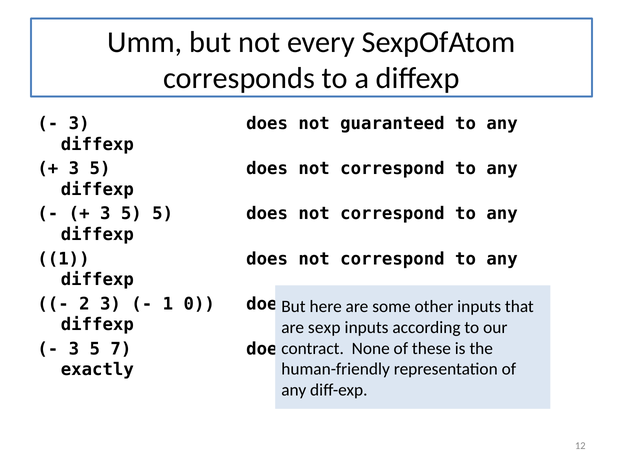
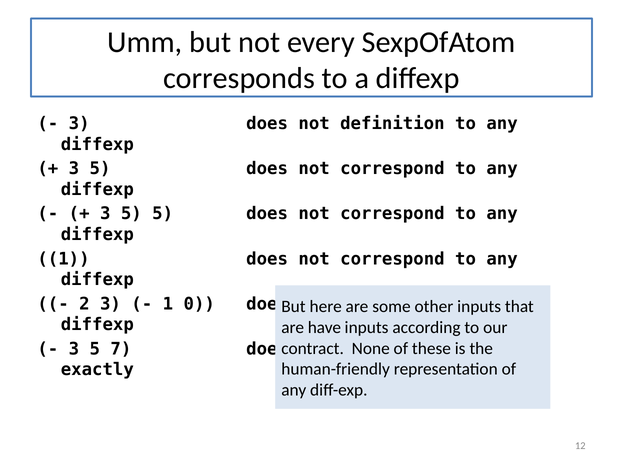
guaranteed: guaranteed -> definition
sexp: sexp -> have
